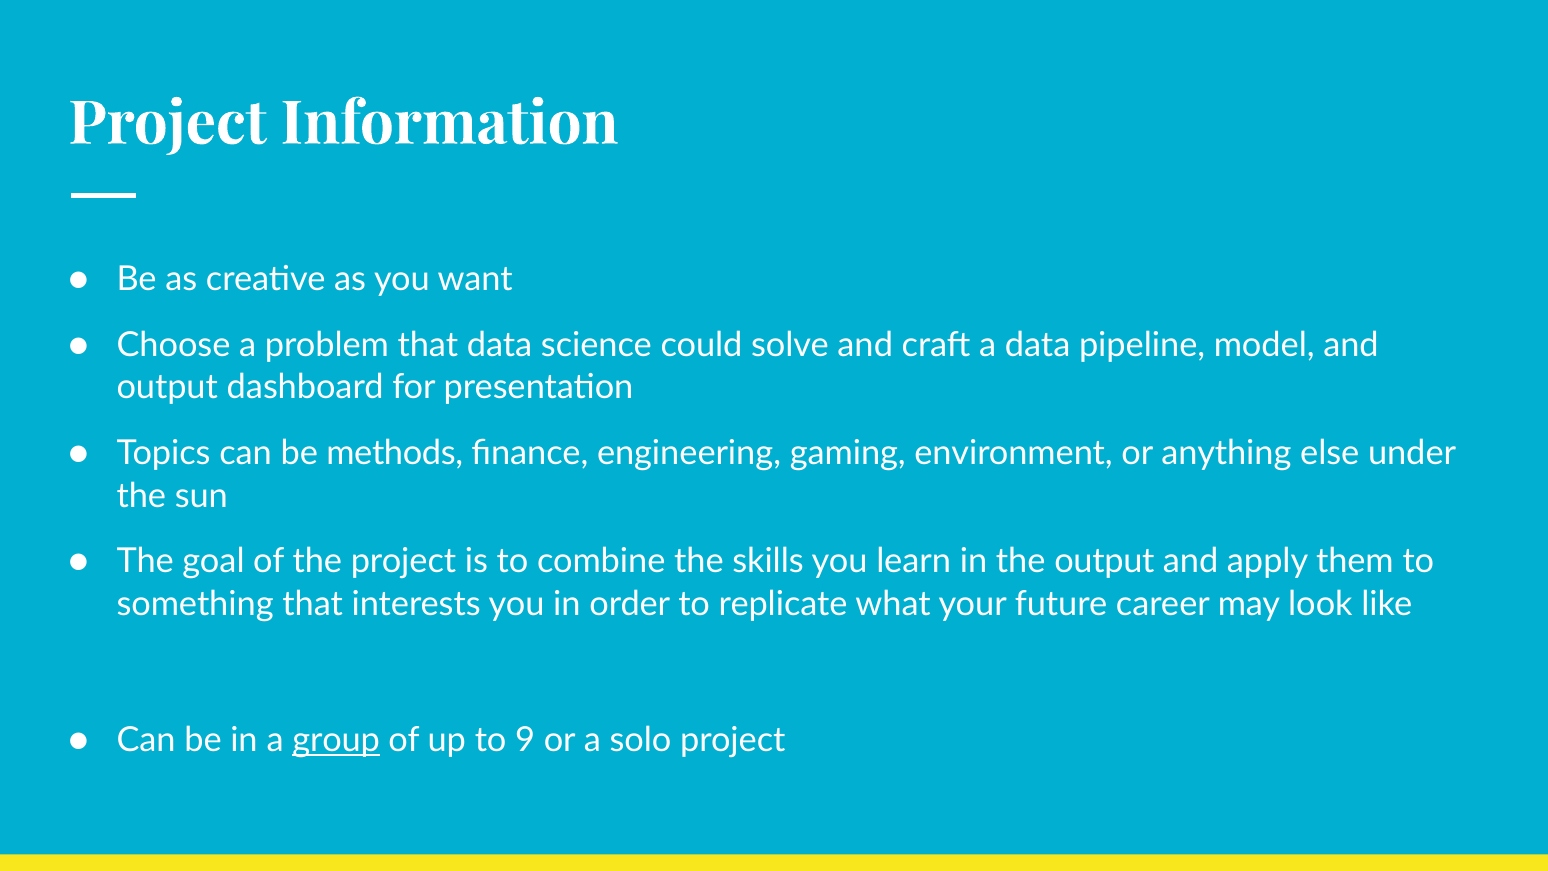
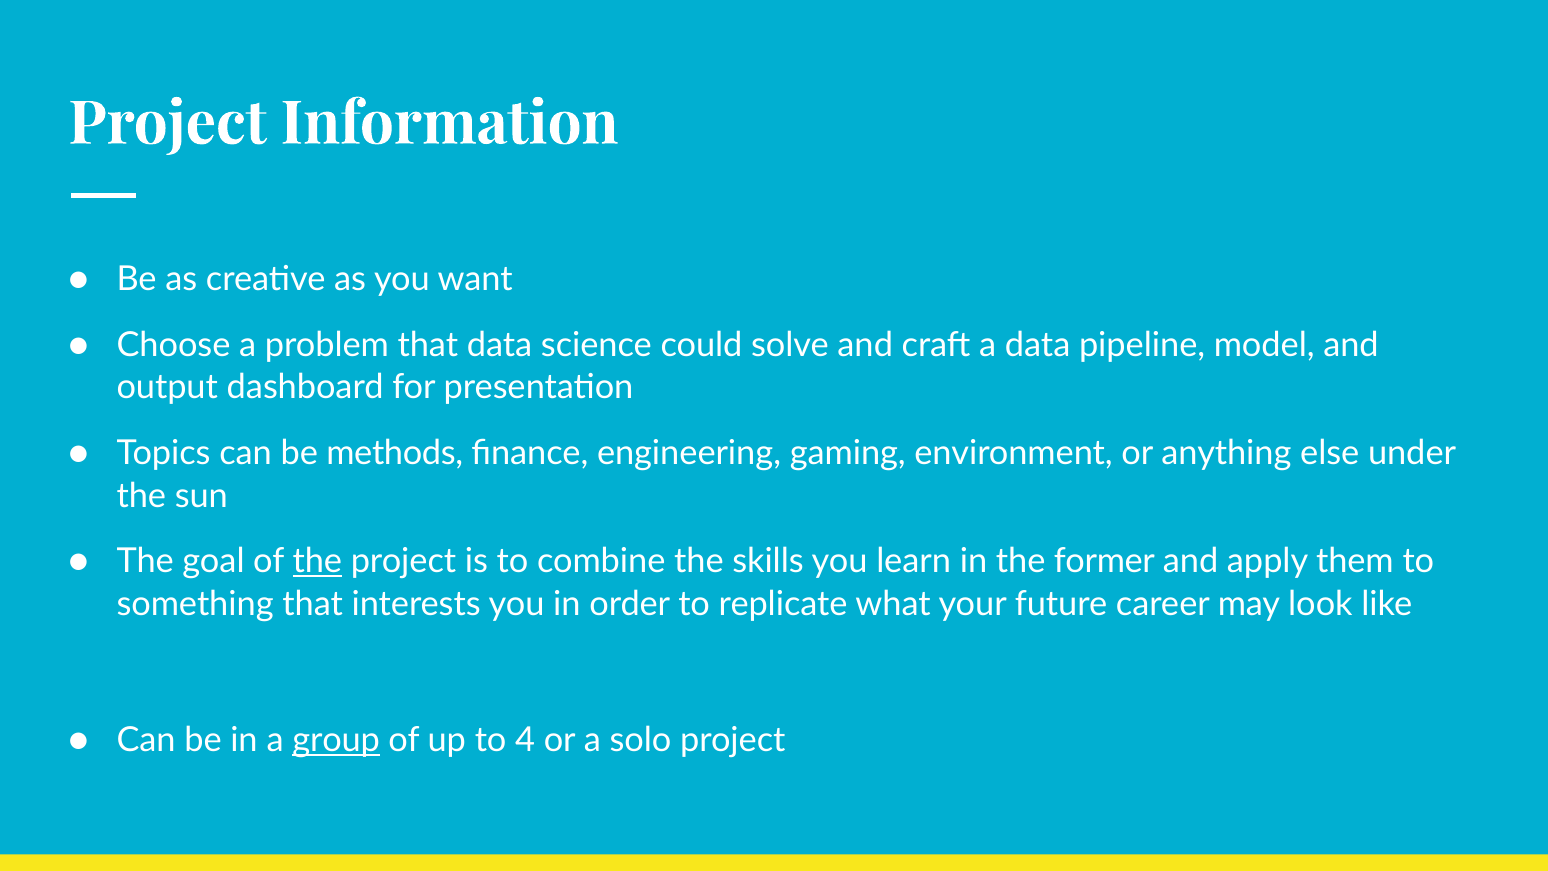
the at (317, 561) underline: none -> present
the output: output -> former
9: 9 -> 4
